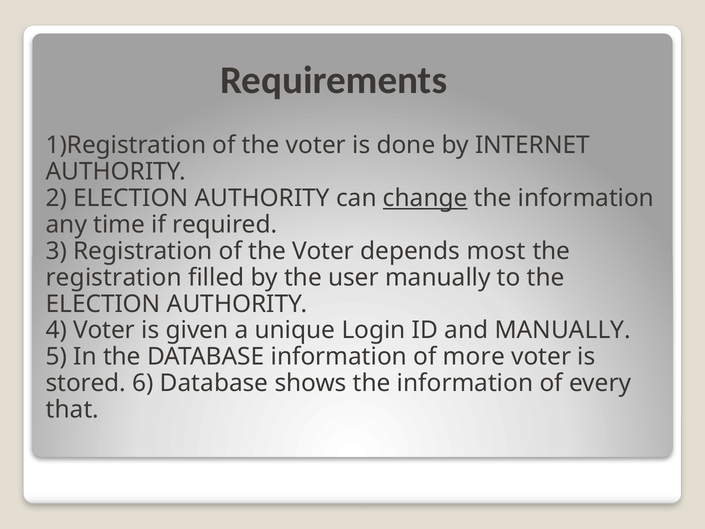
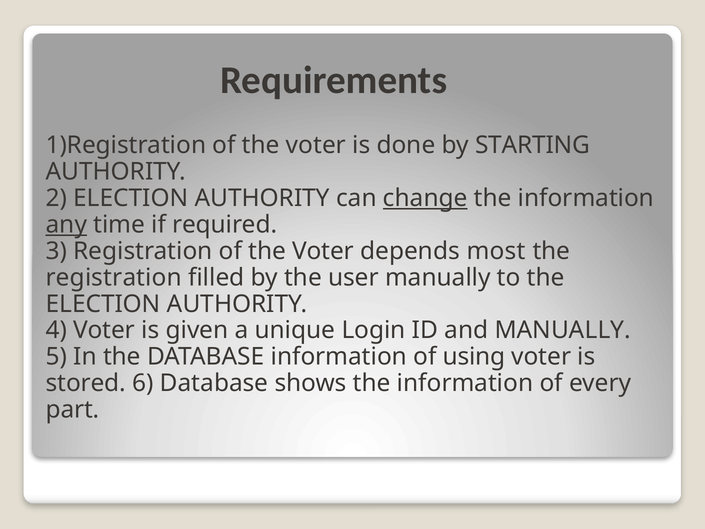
INTERNET: INTERNET -> STARTING
any underline: none -> present
more: more -> using
that: that -> part
